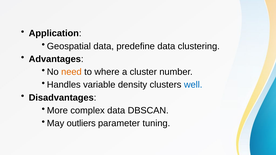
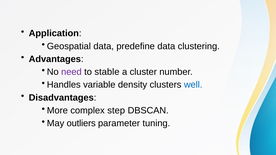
need colour: orange -> purple
where: where -> stable
complex data: data -> step
